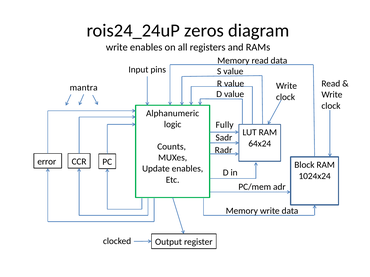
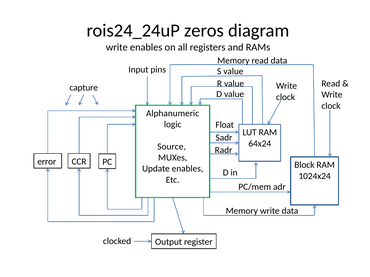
mantra: mantra -> capture
Fully: Fully -> Float
Counts: Counts -> Source
